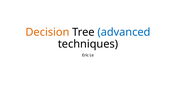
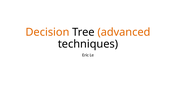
advanced colour: blue -> orange
